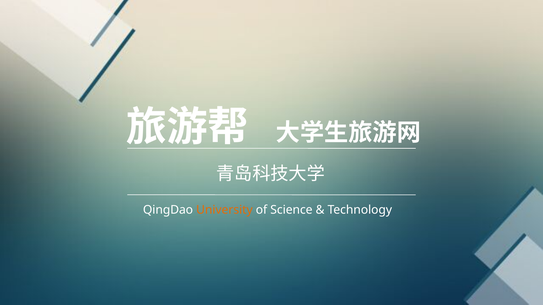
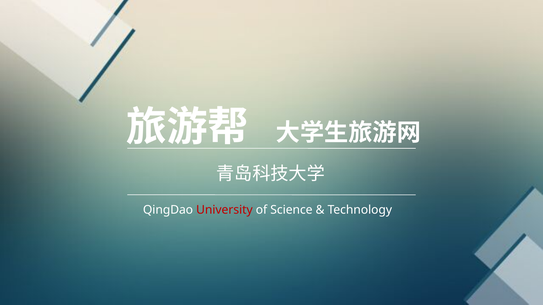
University colour: orange -> red
